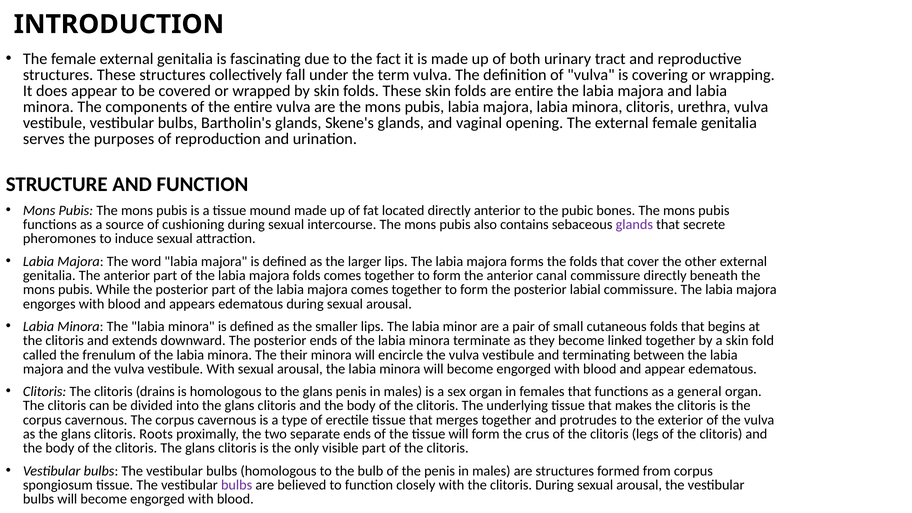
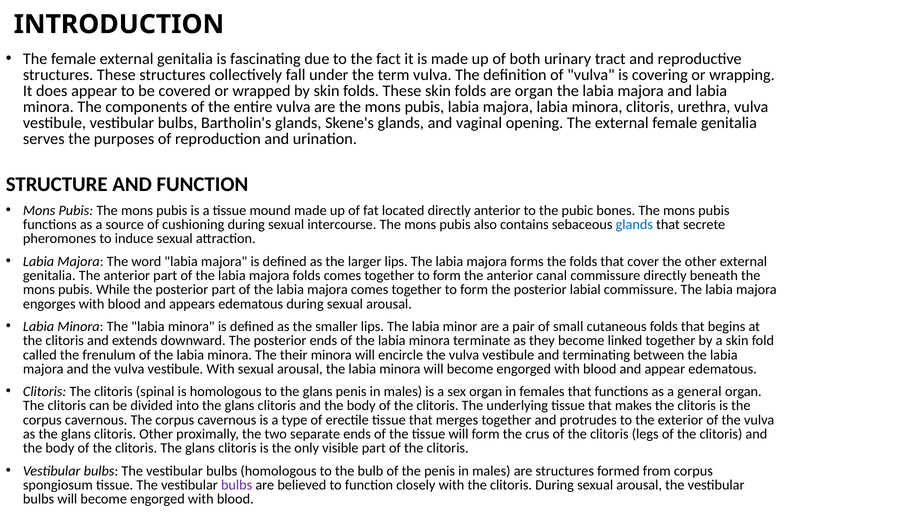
are entire: entire -> organ
glands at (634, 225) colour: purple -> blue
drains: drains -> spinal
clitoris Roots: Roots -> Other
